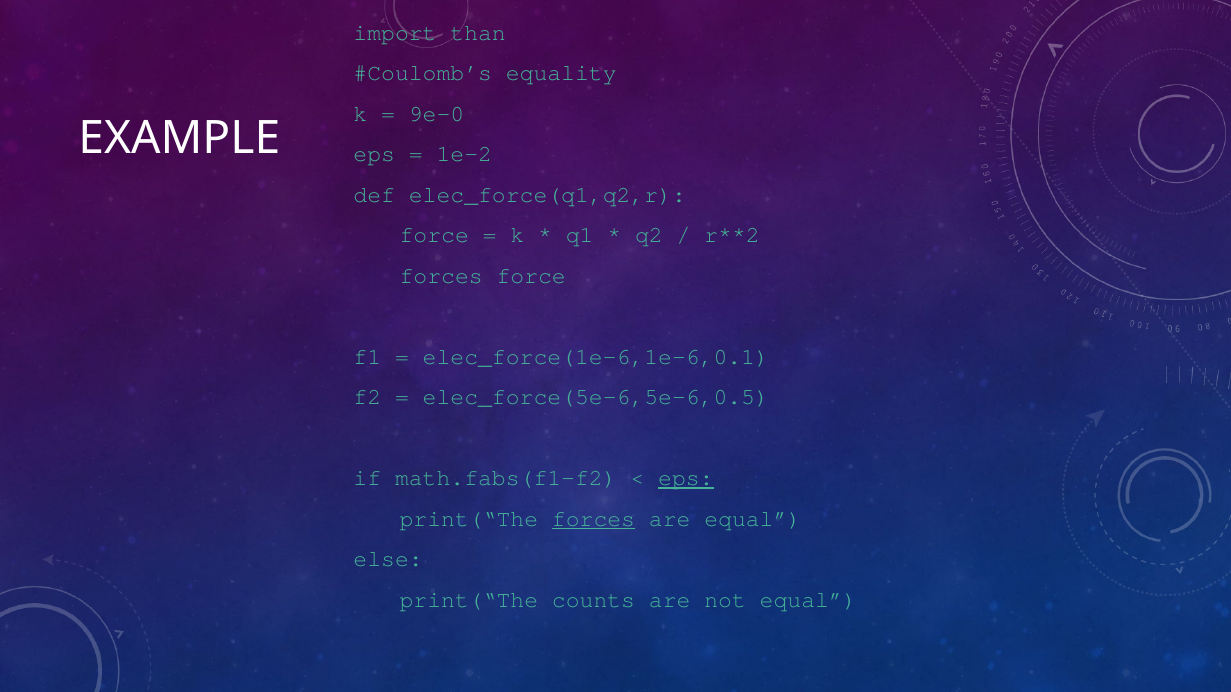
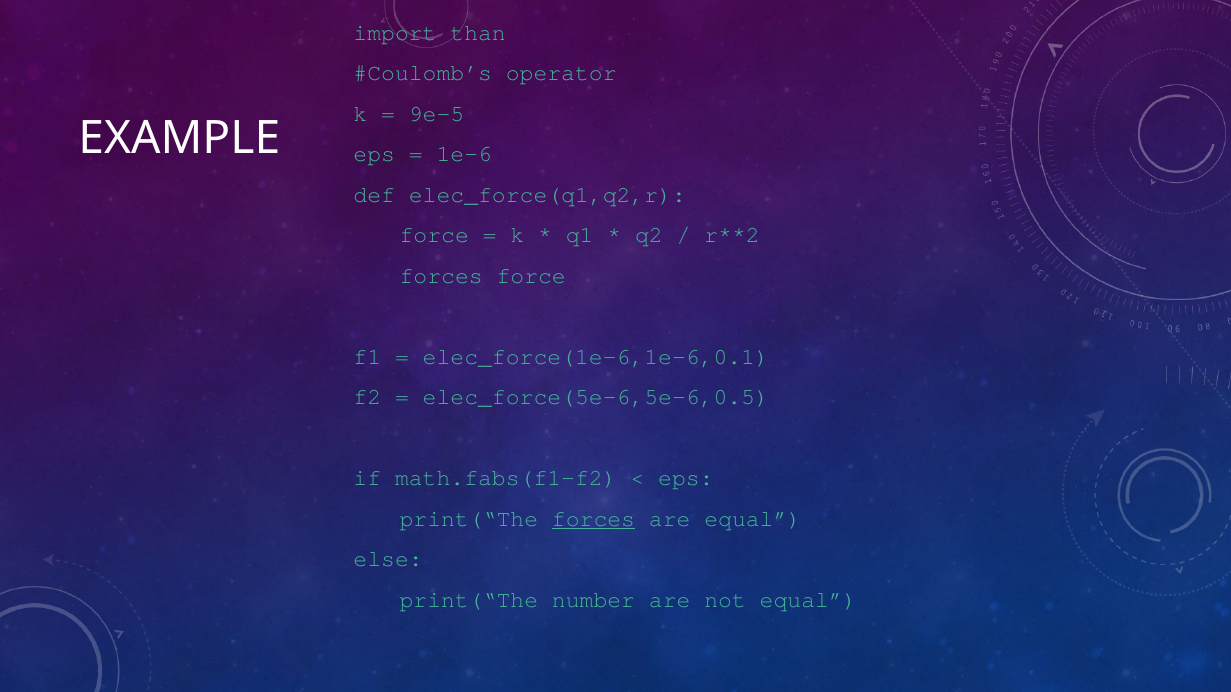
equality: equality -> operator
9e-0: 9e-0 -> 9e-5
1e-2: 1e-2 -> 1e-6
eps at (686, 478) underline: present -> none
counts: counts -> number
